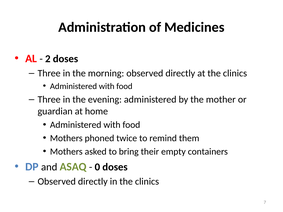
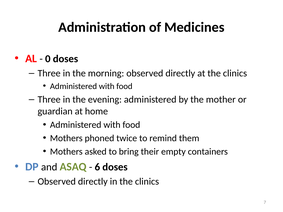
2: 2 -> 0
0: 0 -> 6
